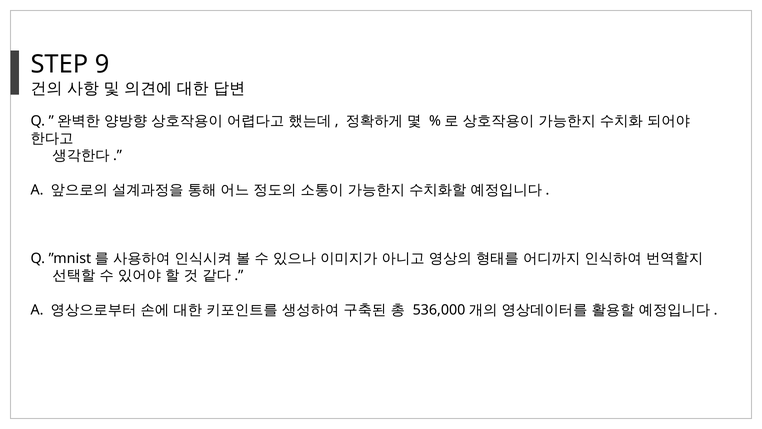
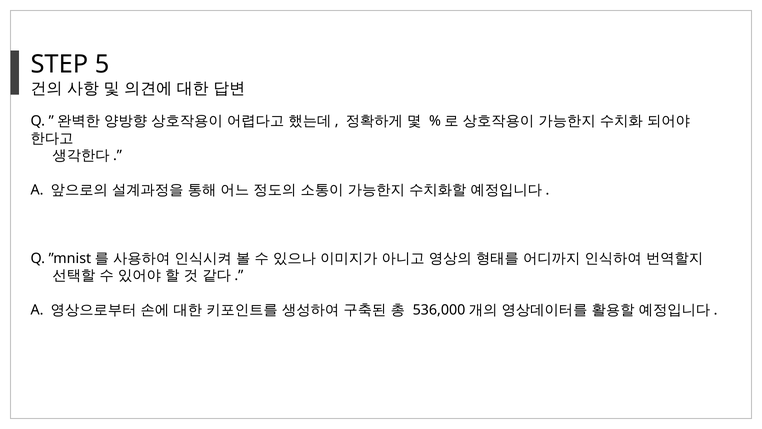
9: 9 -> 5
